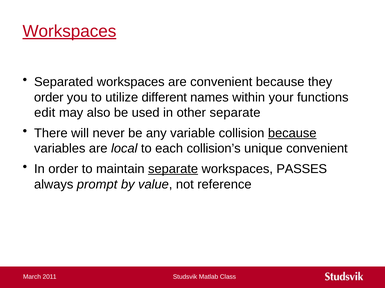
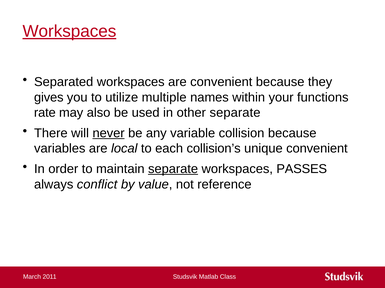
order at (49, 98): order -> gives
different: different -> multiple
edit: edit -> rate
never underline: none -> present
because at (292, 133) underline: present -> none
prompt: prompt -> conflict
